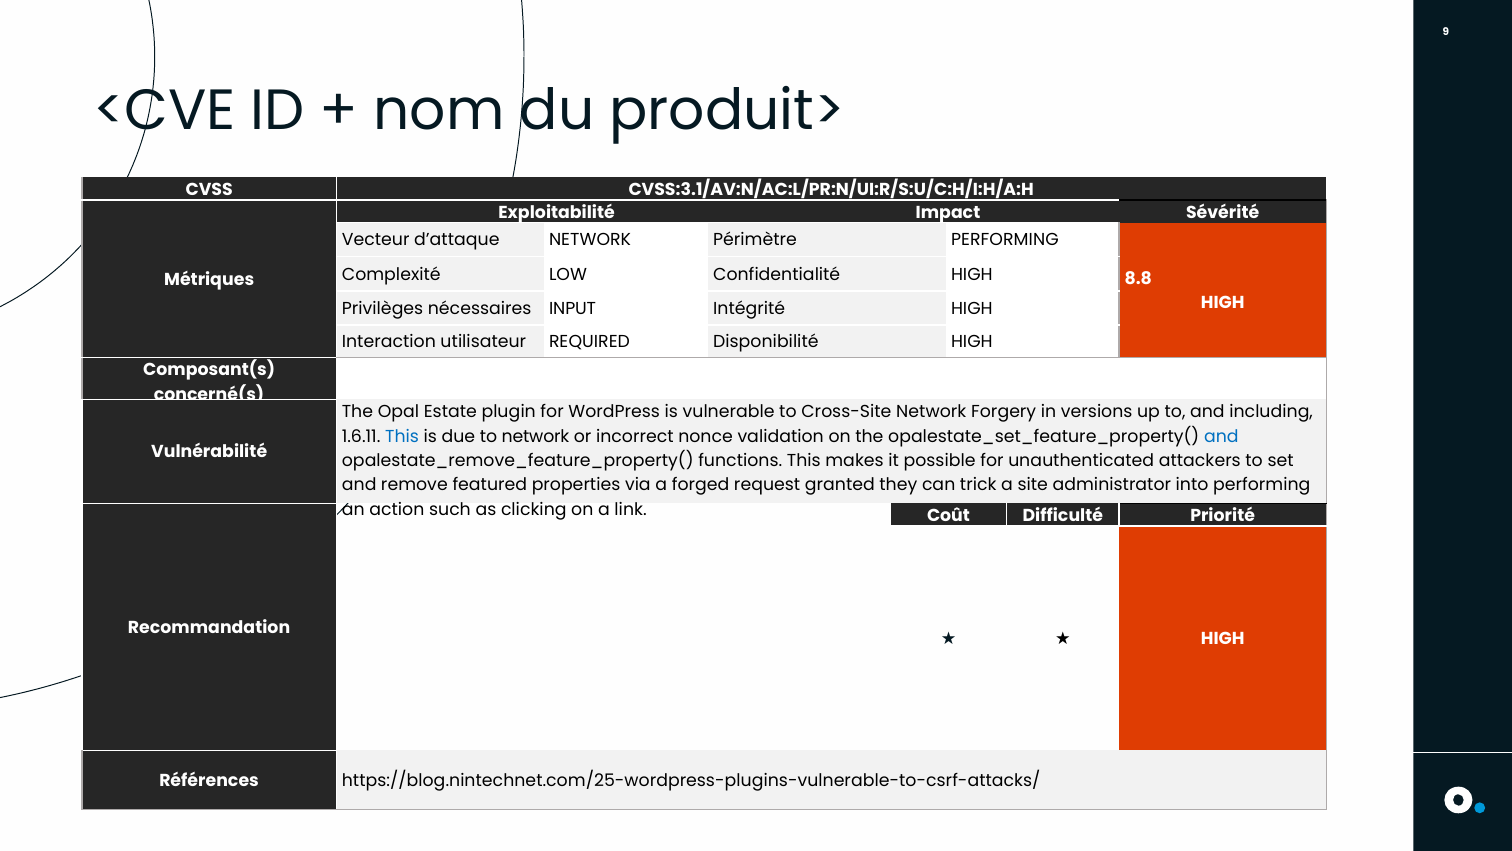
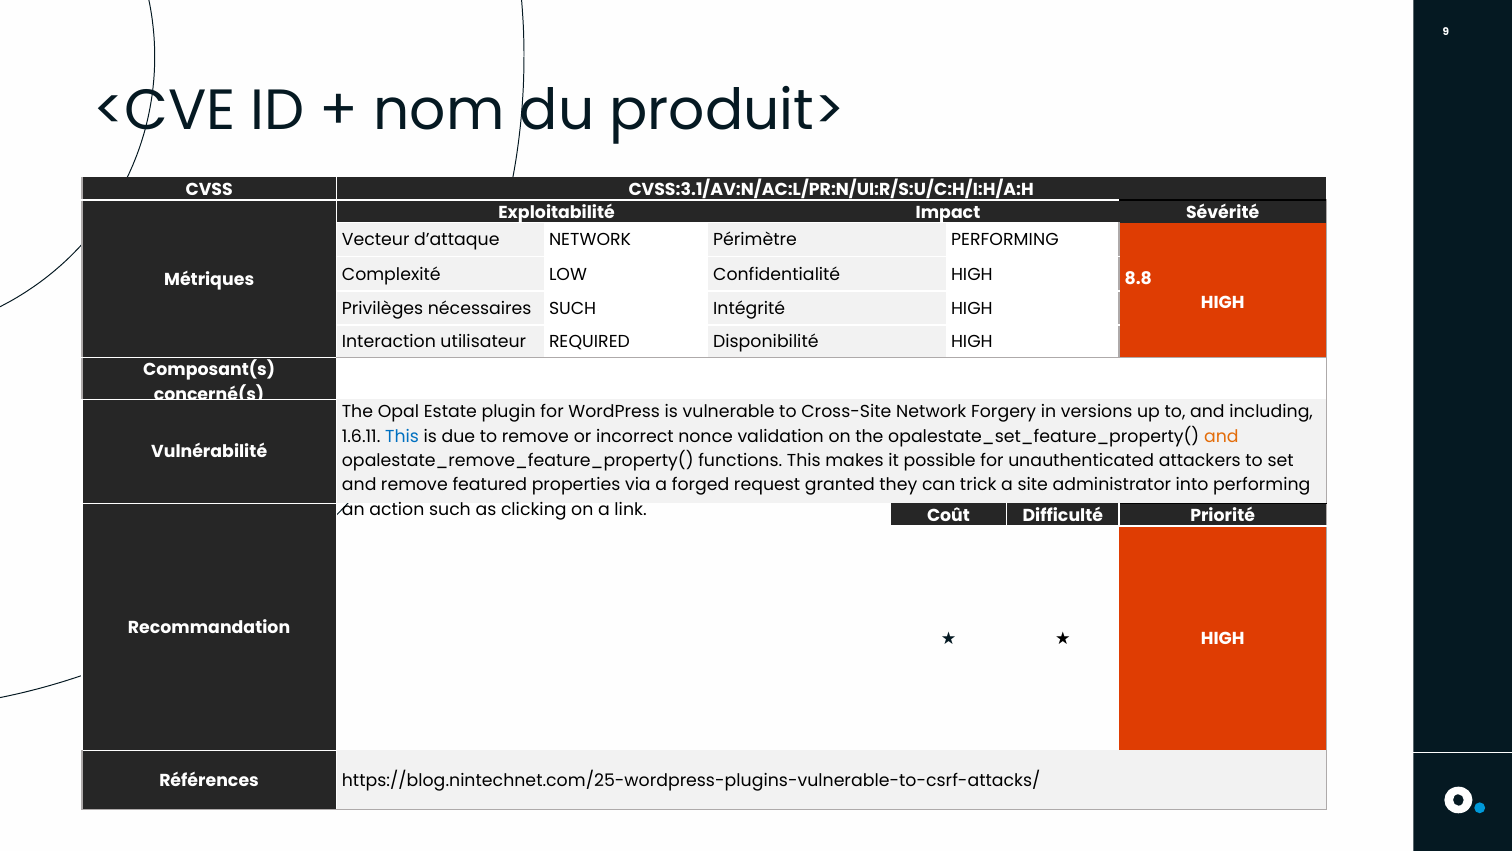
nécessaires INPUT: INPUT -> SUCH
to network: network -> remove
and at (1221, 436) colour: blue -> orange
